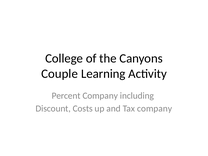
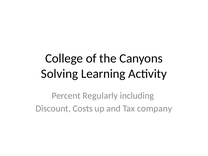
Couple: Couple -> Solving
Percent Company: Company -> Regularly
